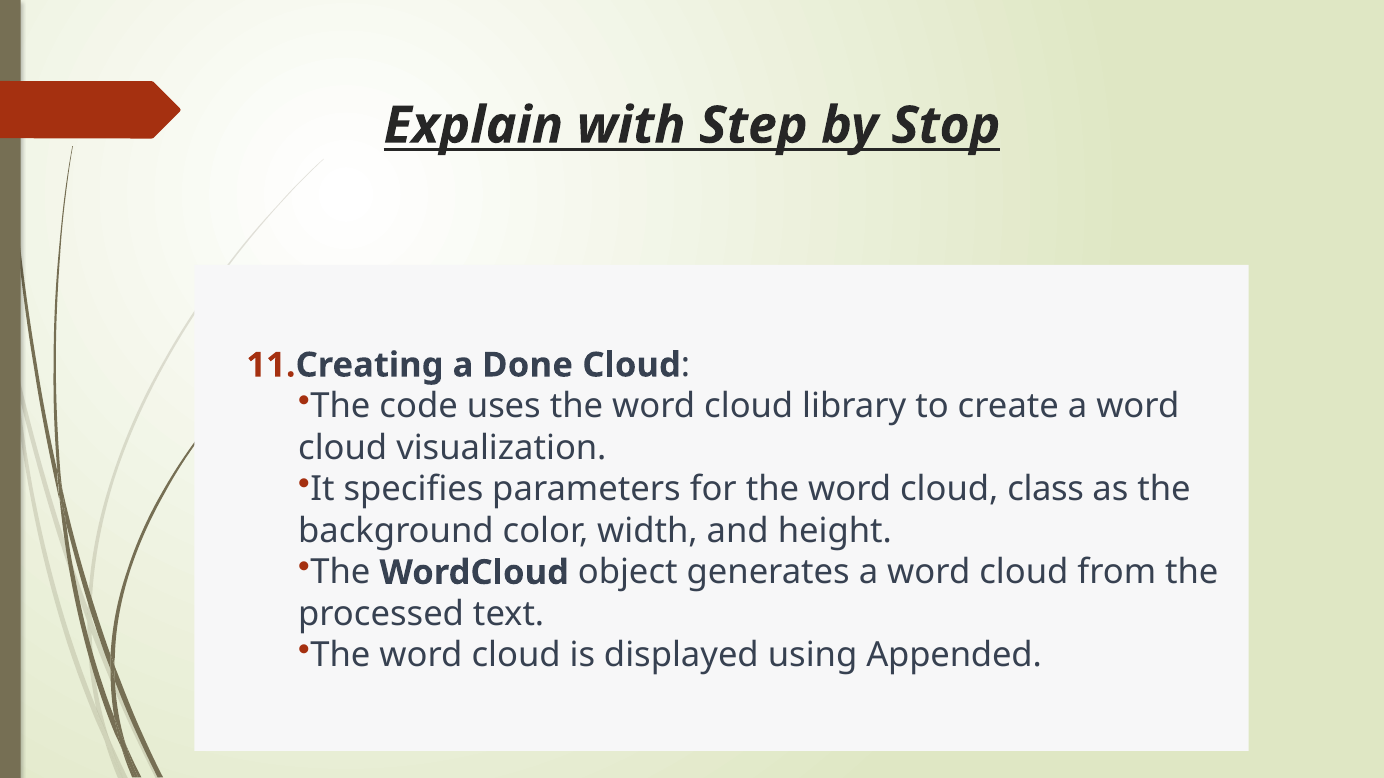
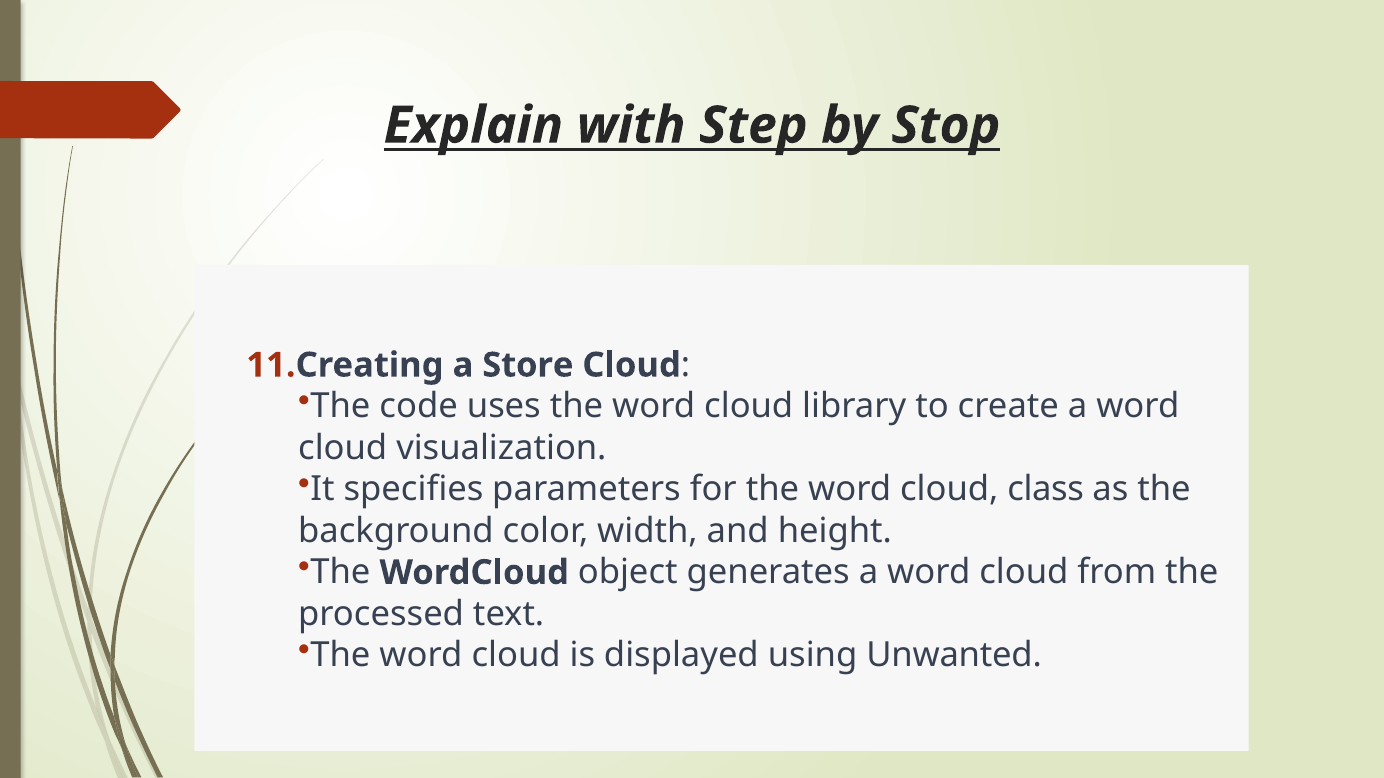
Done: Done -> Store
Appended: Appended -> Unwanted
